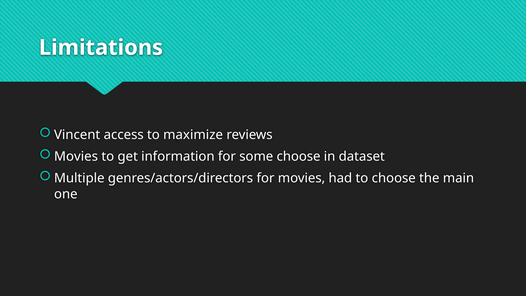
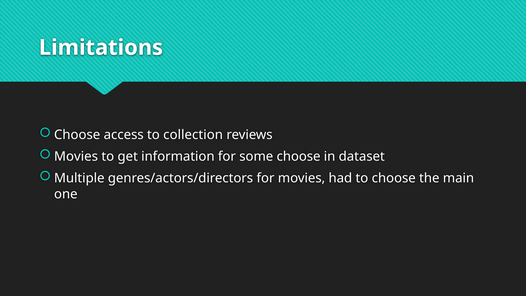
Vincent at (77, 135): Vincent -> Choose
maximize: maximize -> collection
